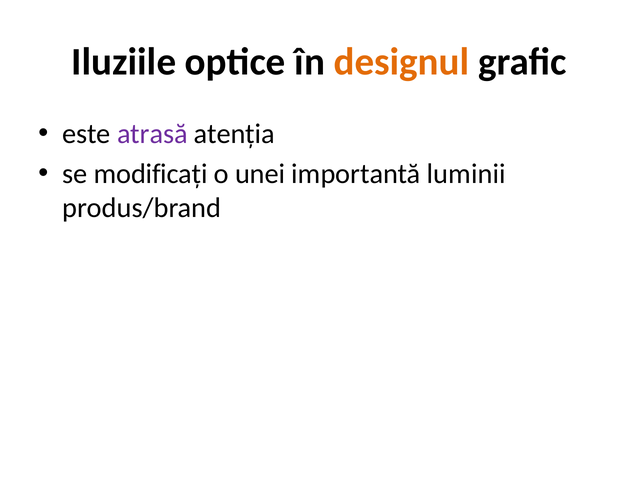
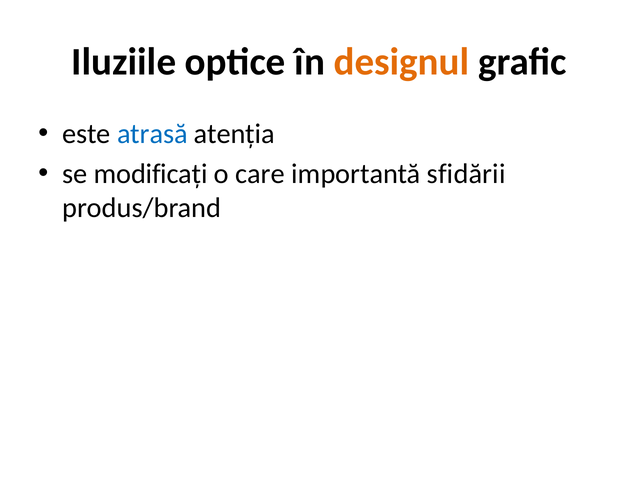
atrasă colour: purple -> blue
unei: unei -> care
luminii: luminii -> sfidării
